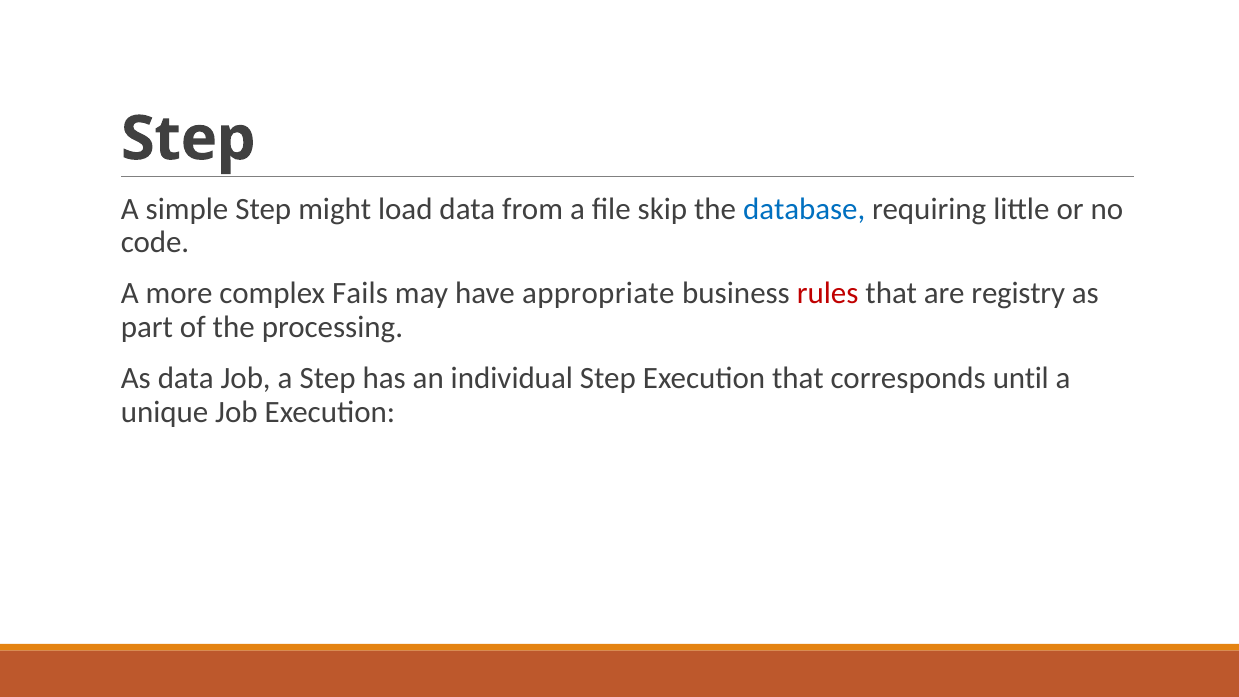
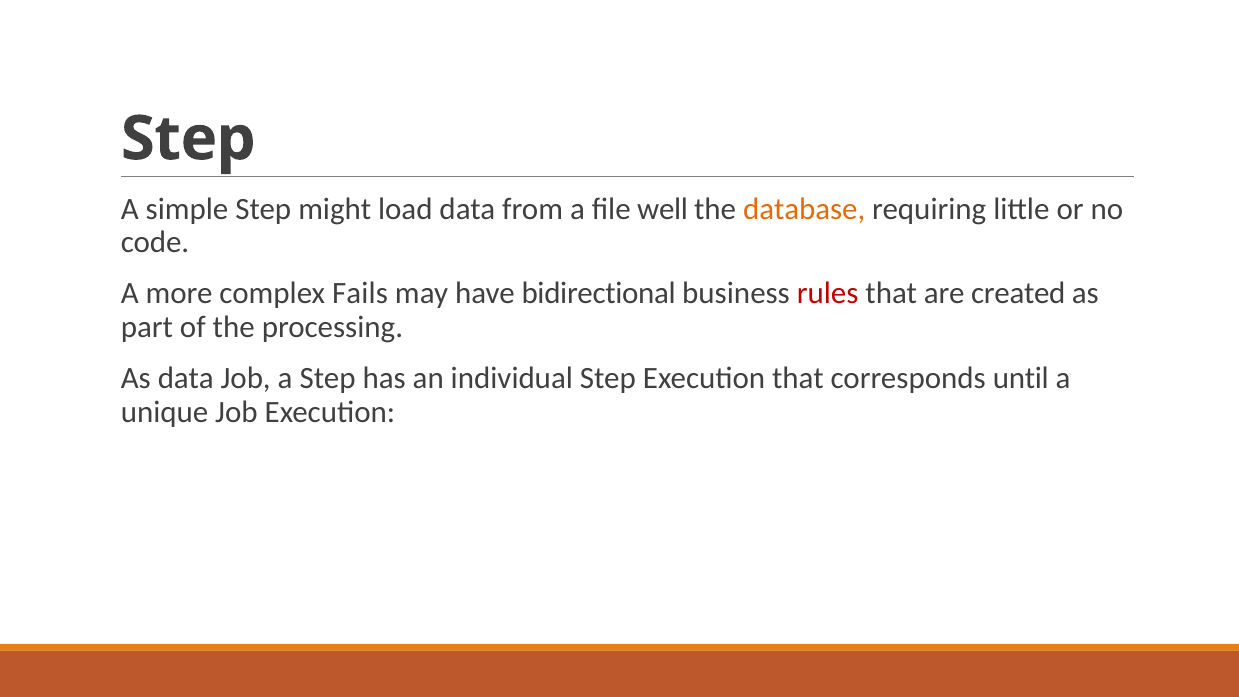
skip: skip -> well
database colour: blue -> orange
appropriate: appropriate -> bidirectional
registry: registry -> created
